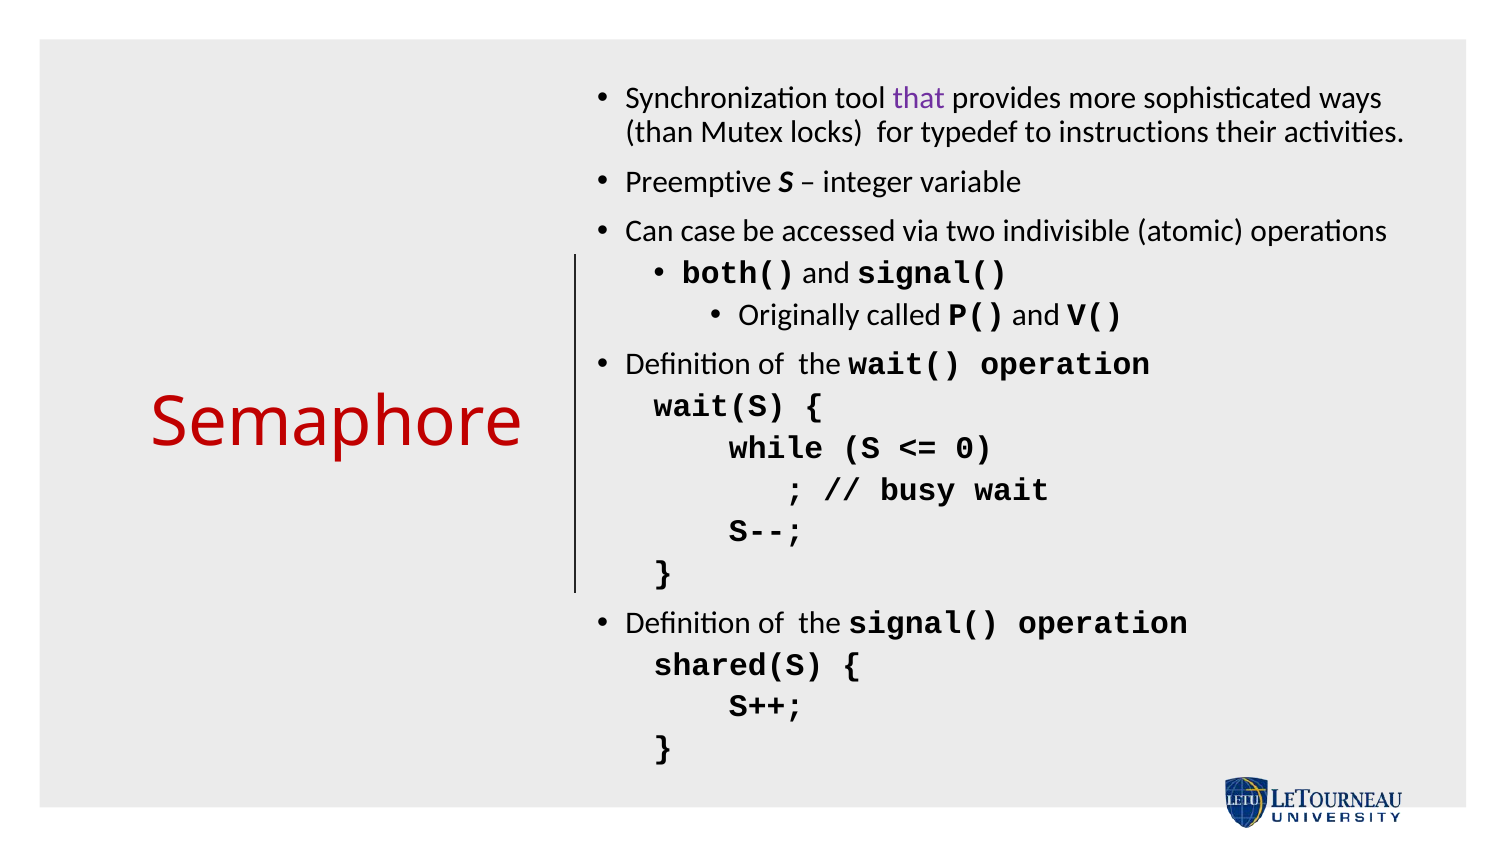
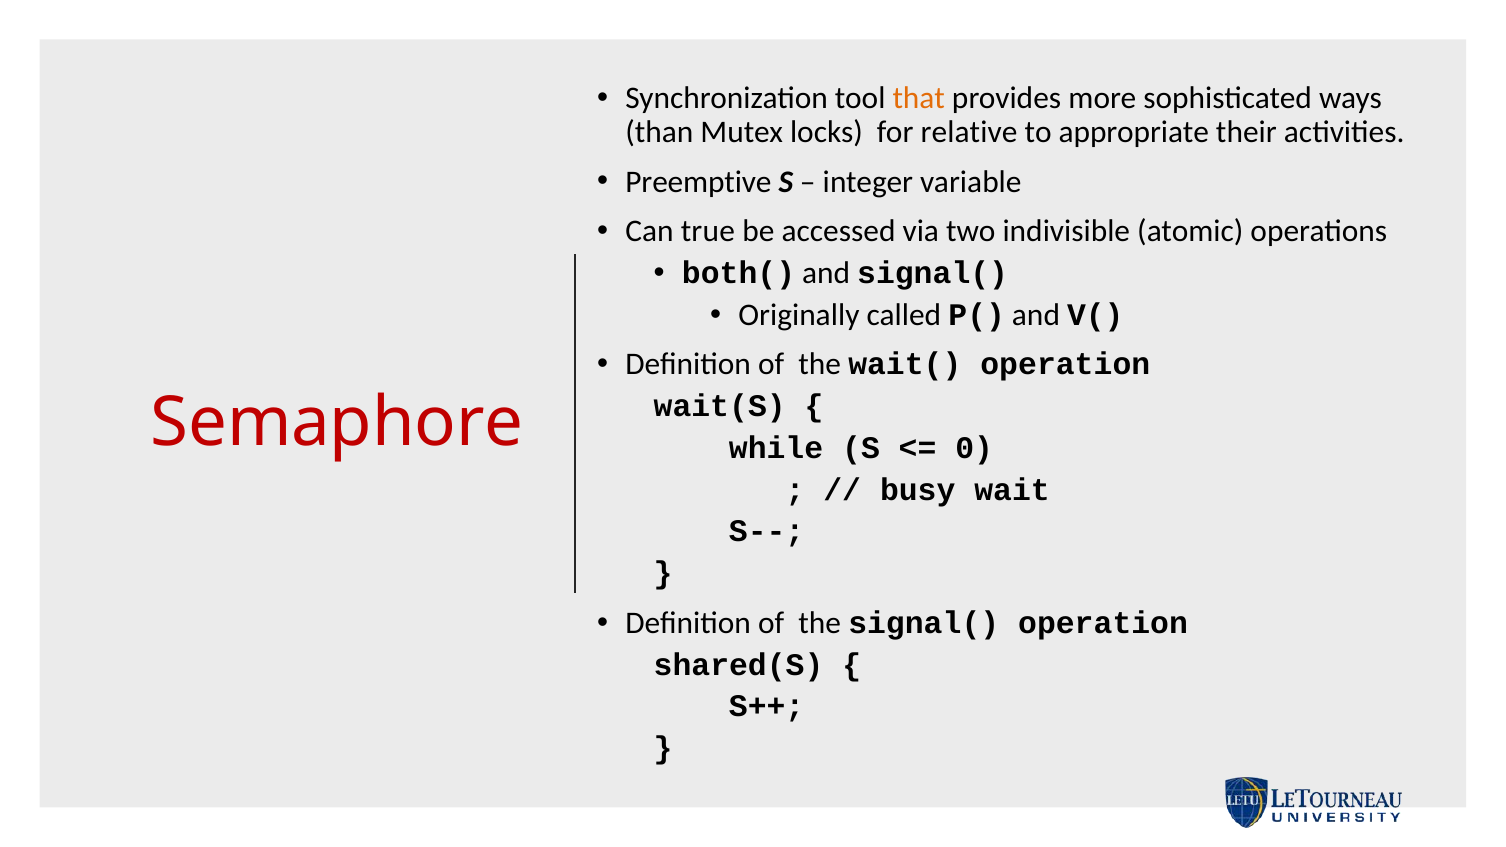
that colour: purple -> orange
typedef: typedef -> relative
instructions: instructions -> appropriate
case: case -> true
